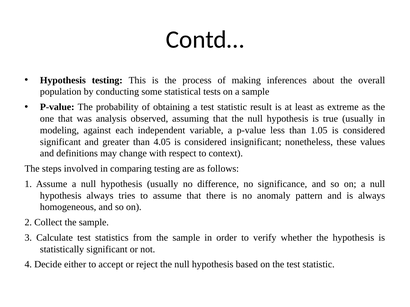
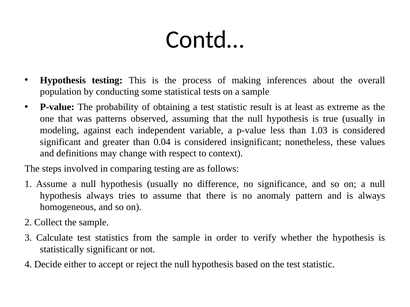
analysis: analysis -> patterns
1.05: 1.05 -> 1.03
4.05: 4.05 -> 0.04
